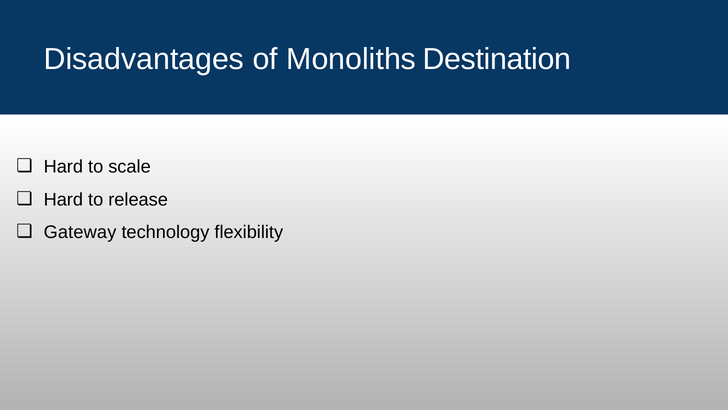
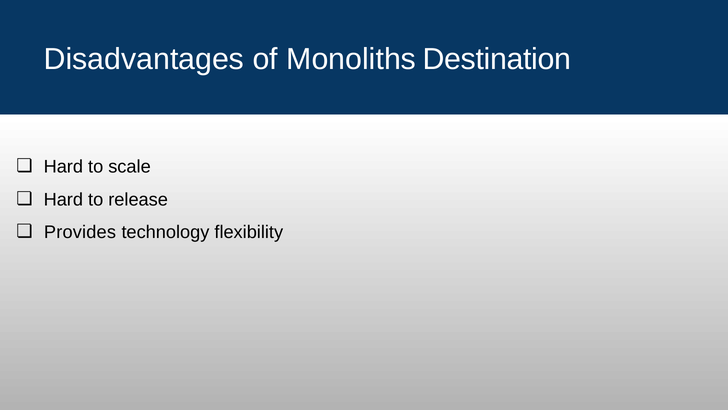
Gateway: Gateway -> Provides
